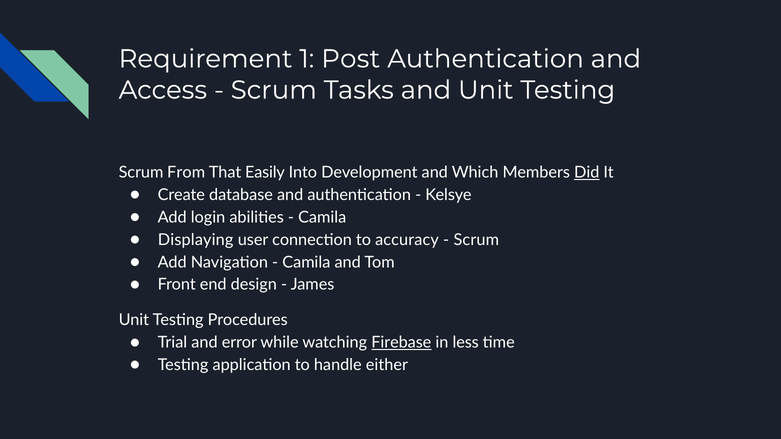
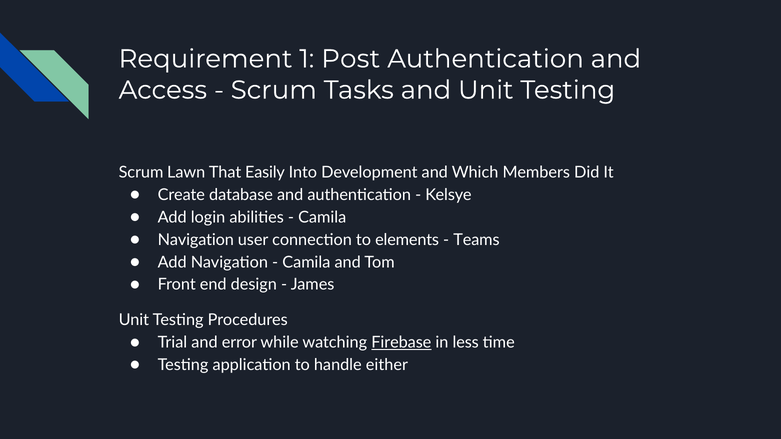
From: From -> Lawn
Did underline: present -> none
Displaying at (196, 240): Displaying -> Navigation
accuracy: accuracy -> elements
Scrum at (476, 240): Scrum -> Teams
